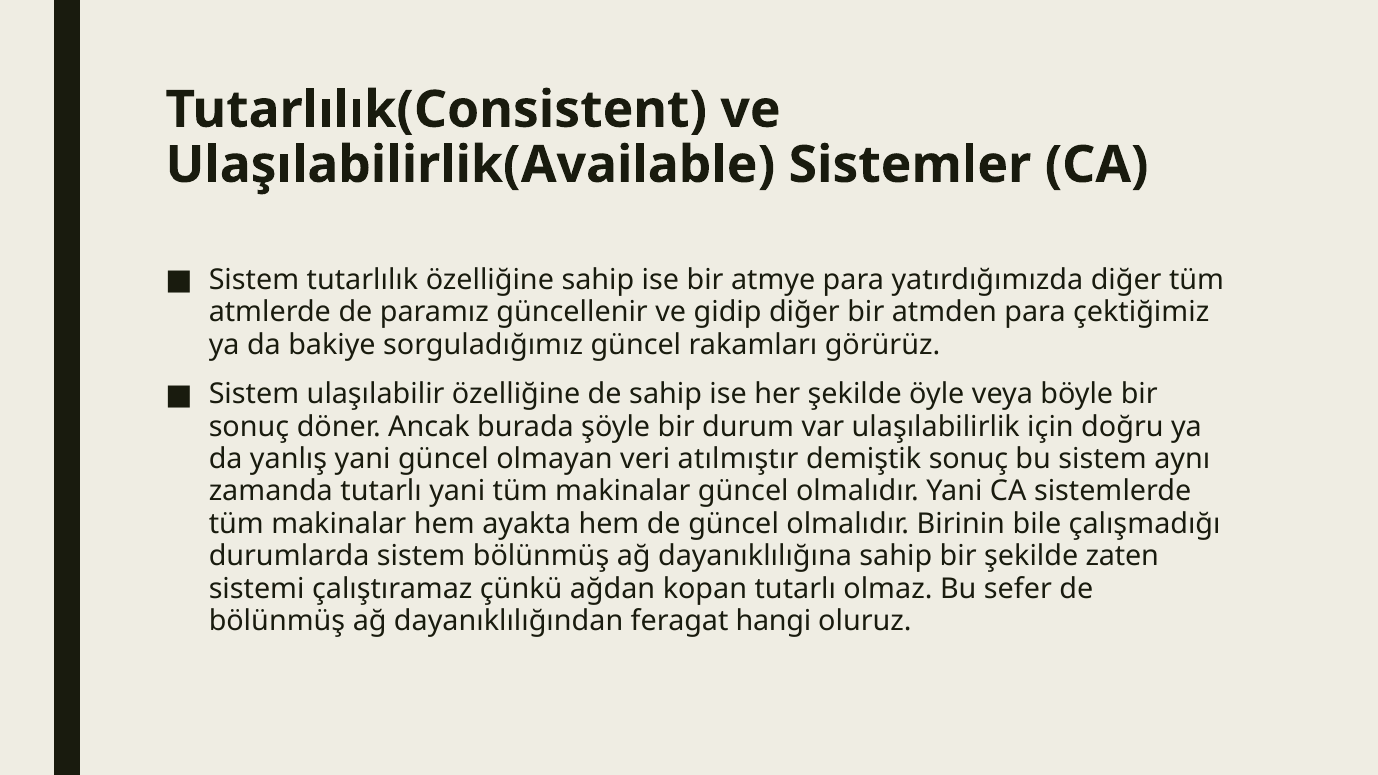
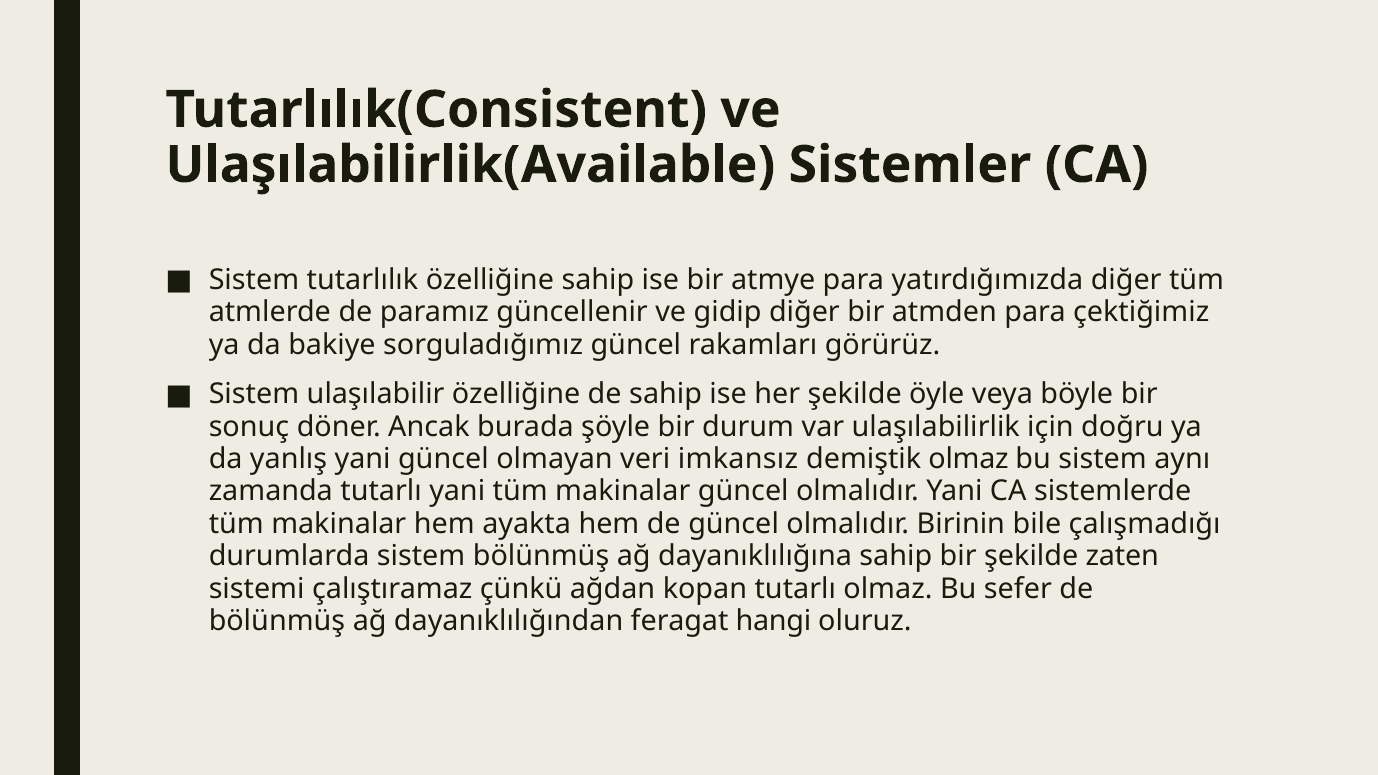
atılmıştır: atılmıştır -> imkansız
demiştik sonuç: sonuç -> olmaz
